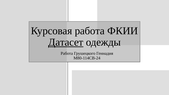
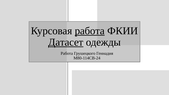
работа at (90, 31) underline: none -> present
